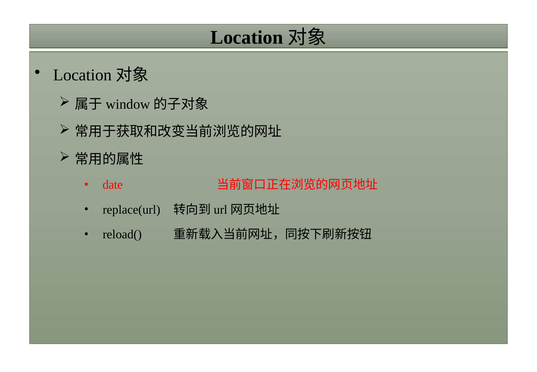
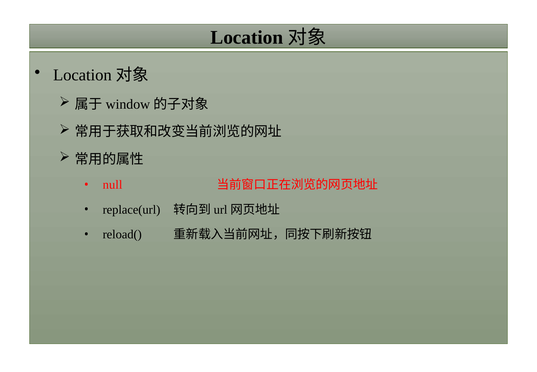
date: date -> null
